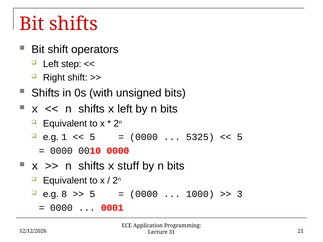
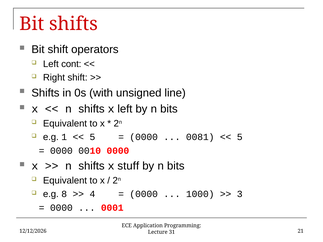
step: step -> cont
unsigned bits: bits -> line
5325: 5325 -> 0081
5 at (92, 194): 5 -> 4
